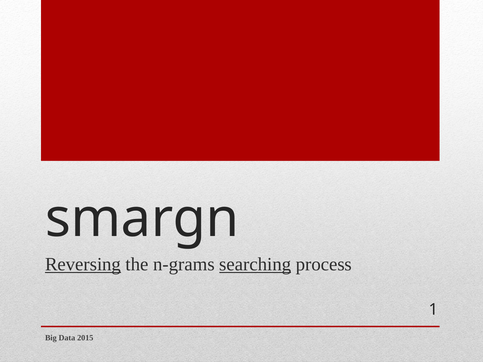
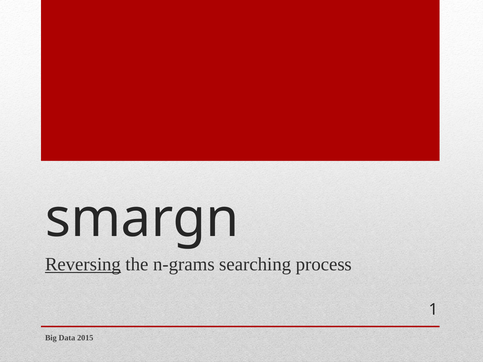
searching underline: present -> none
